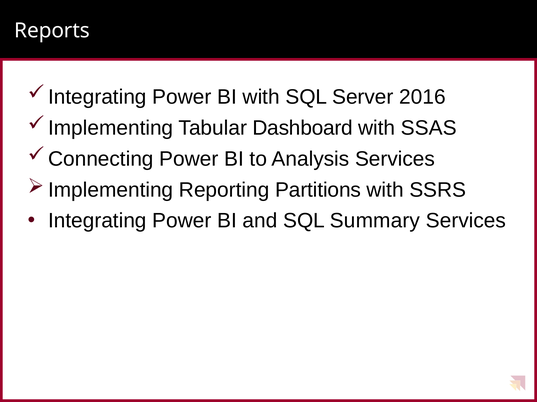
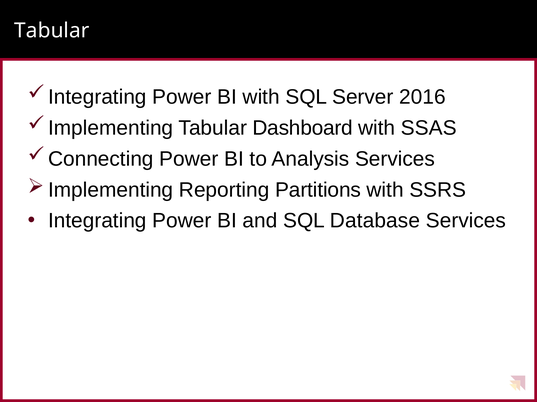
Reports at (52, 31): Reports -> Tabular
Summary: Summary -> Database
